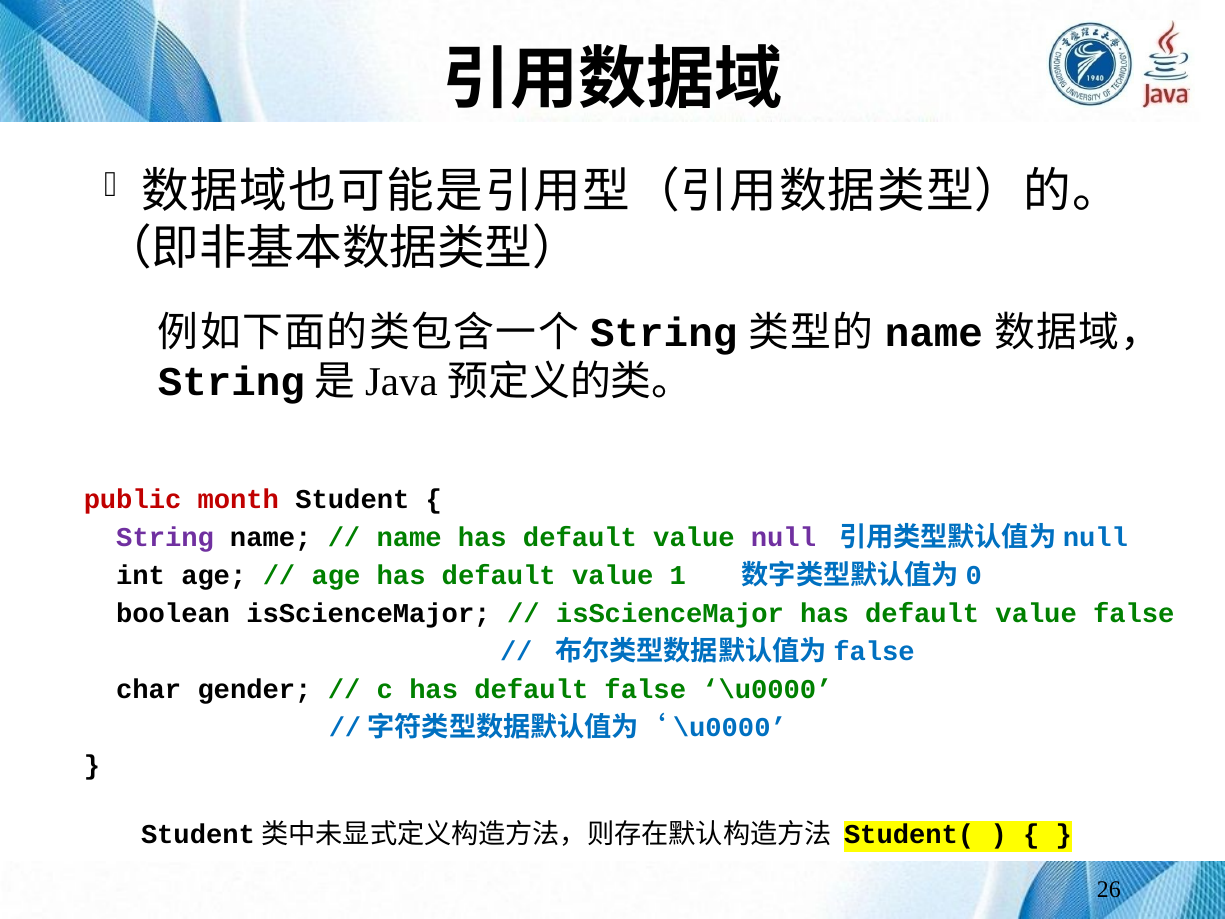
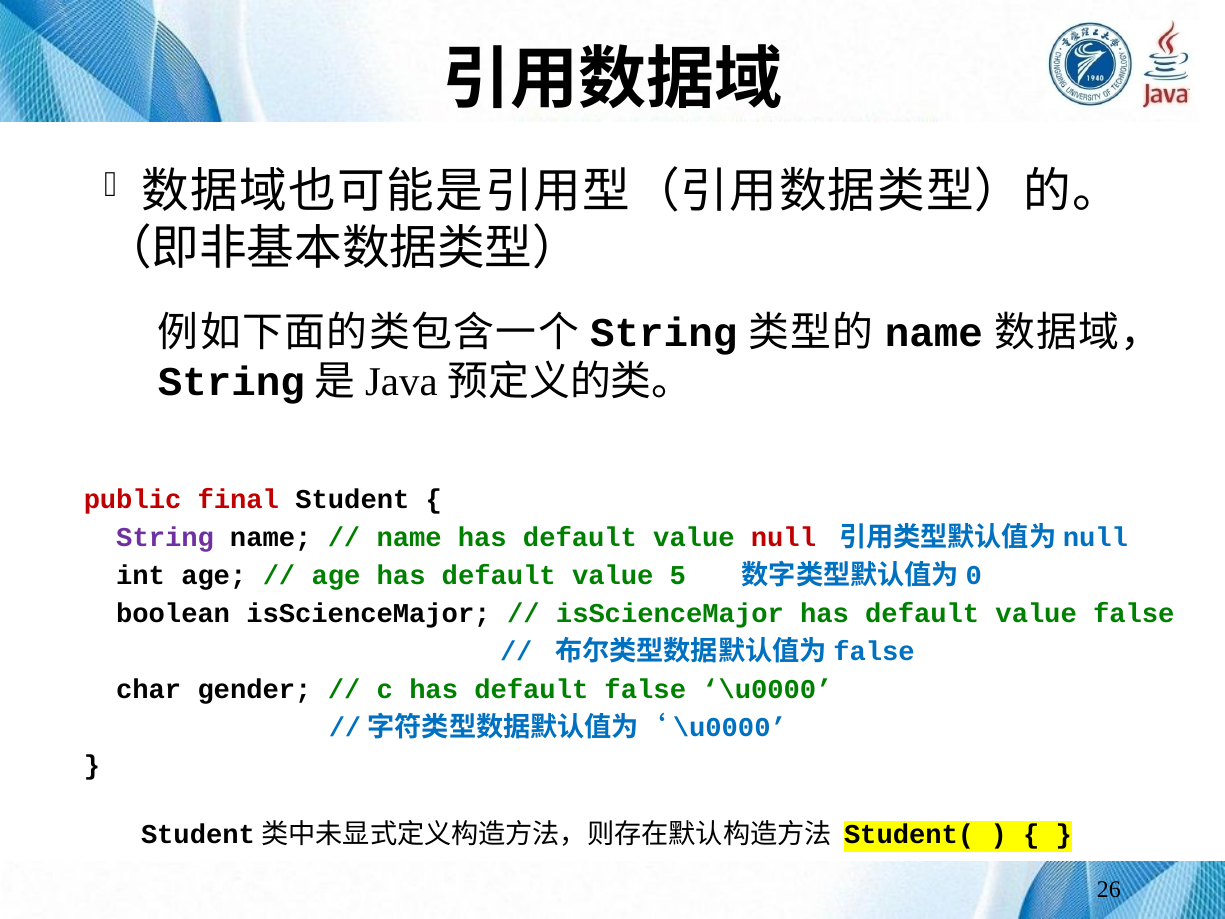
month: month -> final
null colour: purple -> red
1: 1 -> 5
